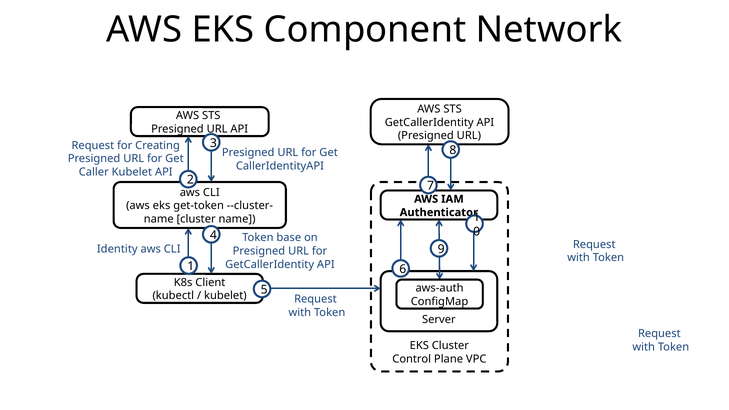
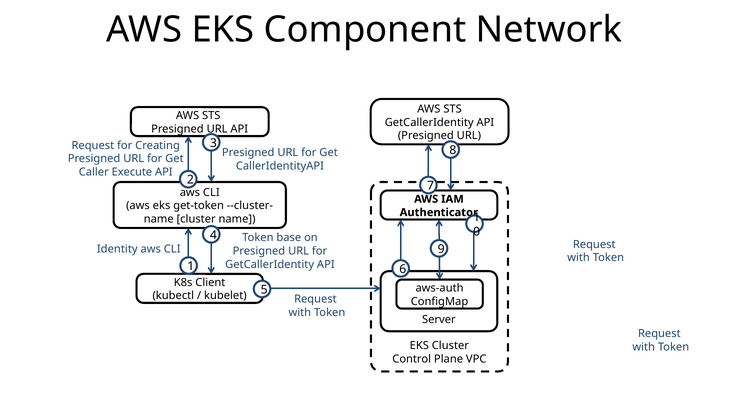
Caller Kubelet: Kubelet -> Execute
